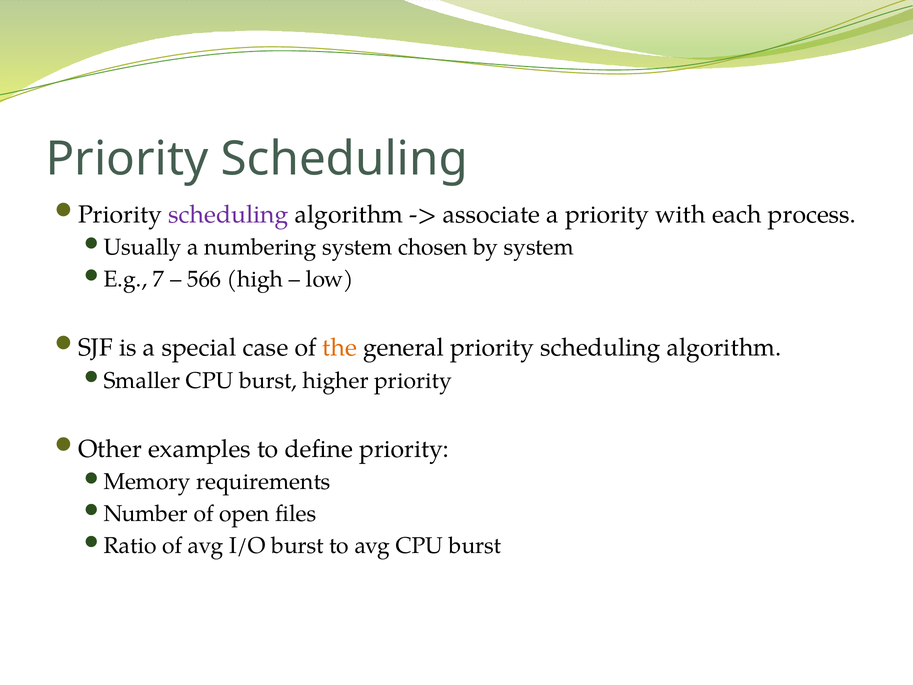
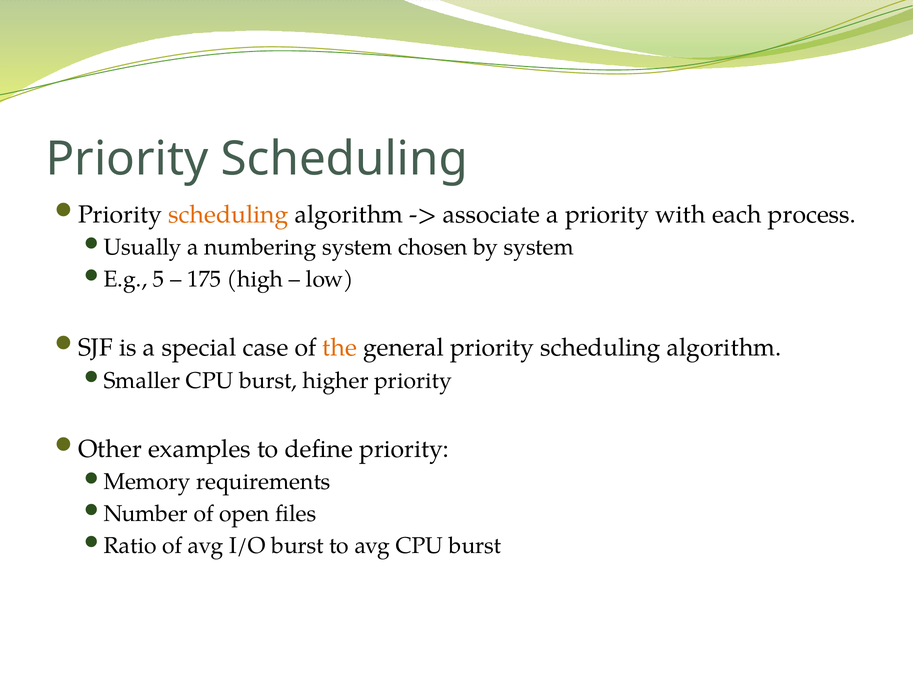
scheduling at (228, 214) colour: purple -> orange
7: 7 -> 5
566: 566 -> 175
